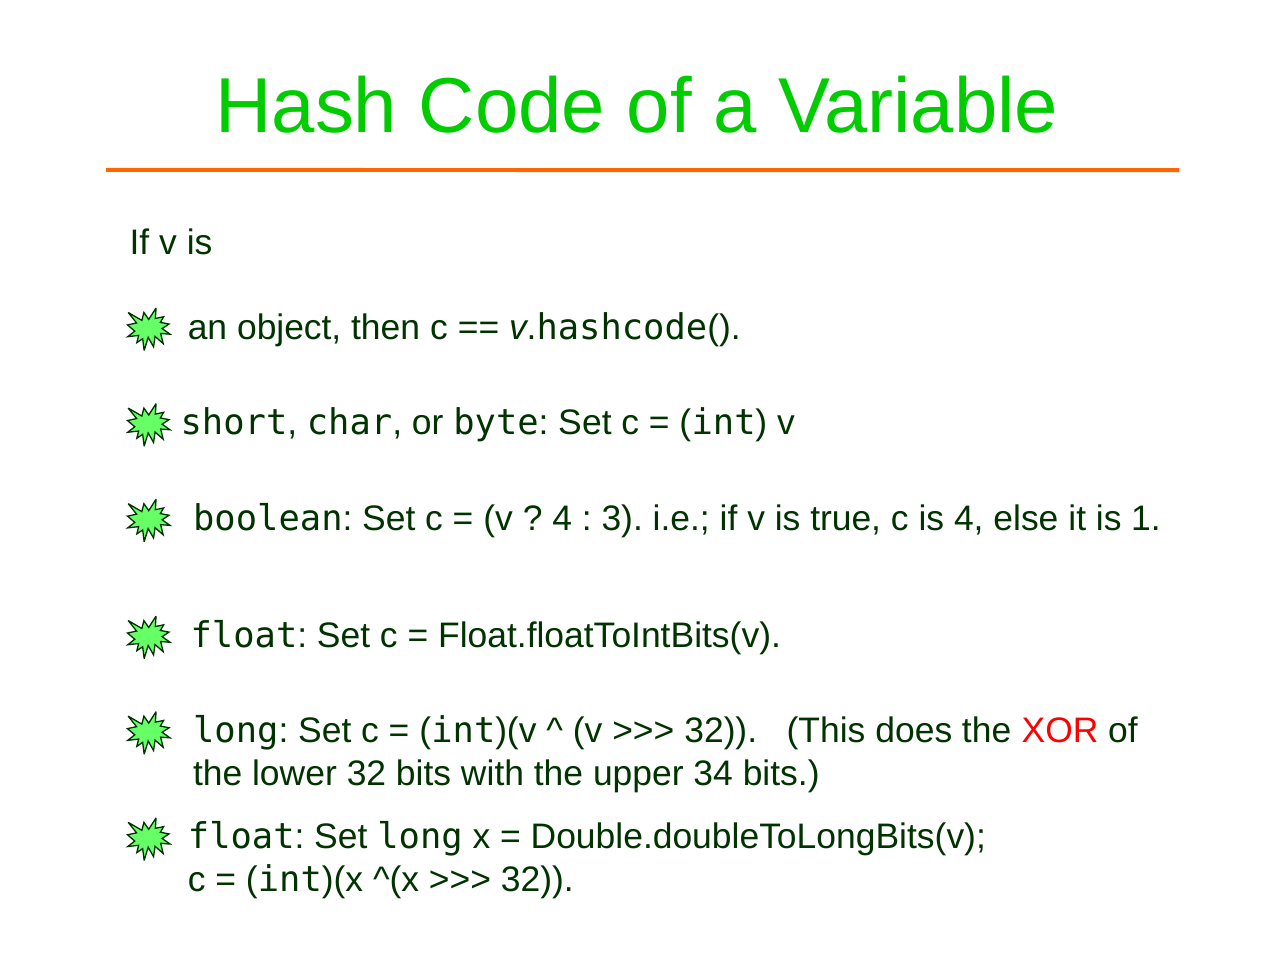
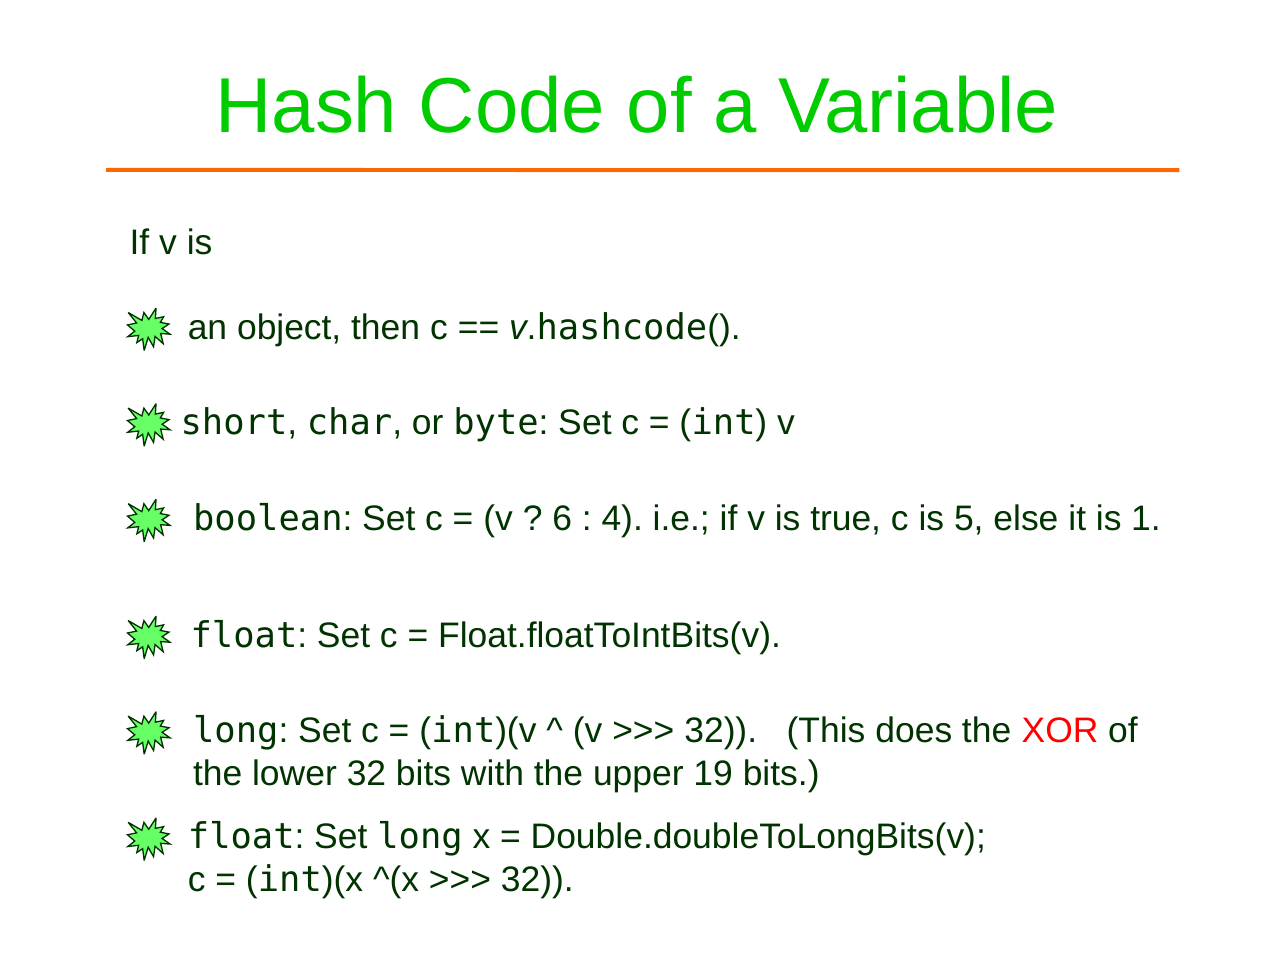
4 at (562, 519): 4 -> 6
3: 3 -> 4
is 4: 4 -> 5
34: 34 -> 19
